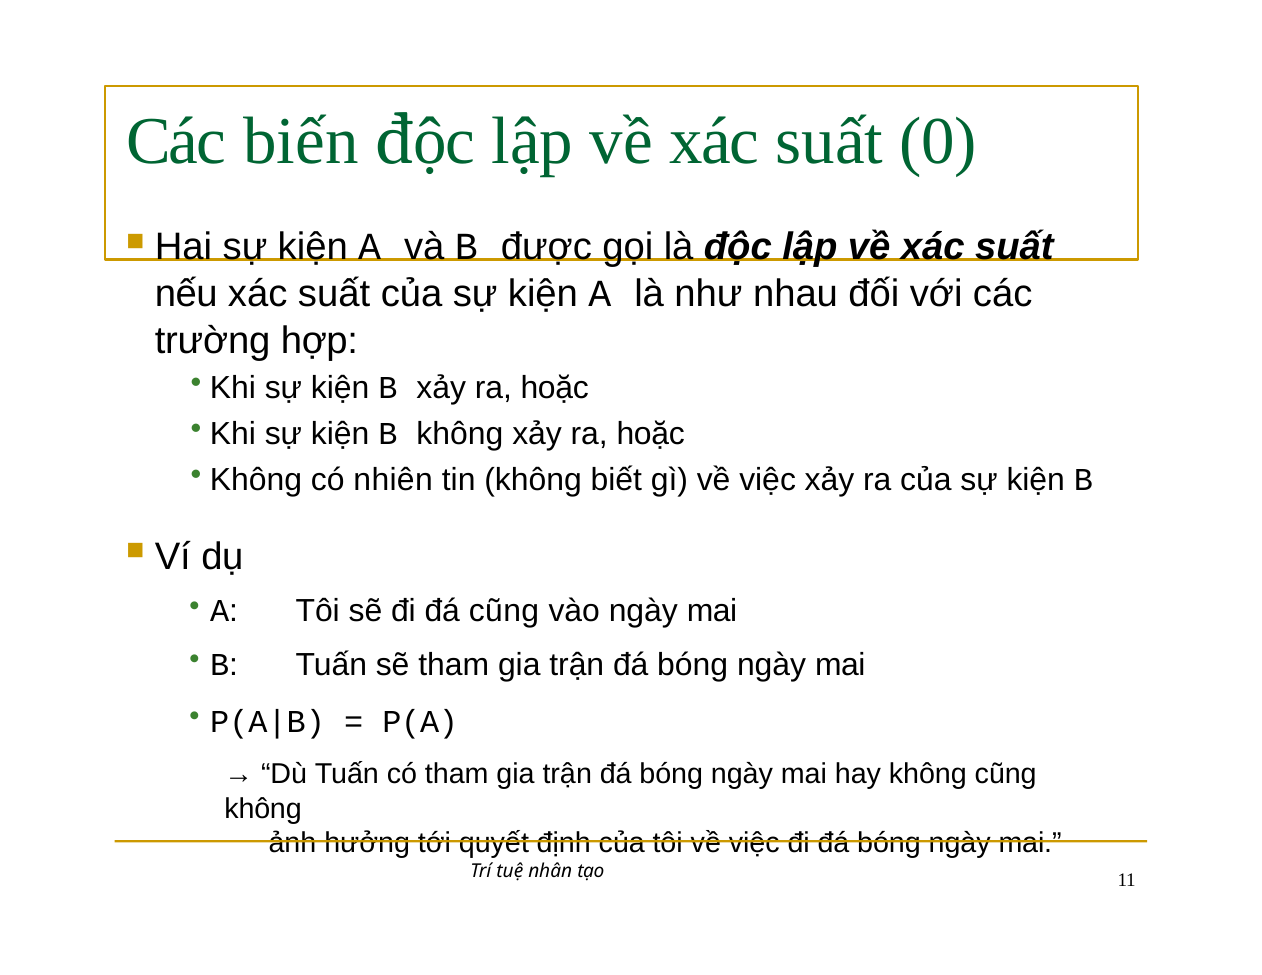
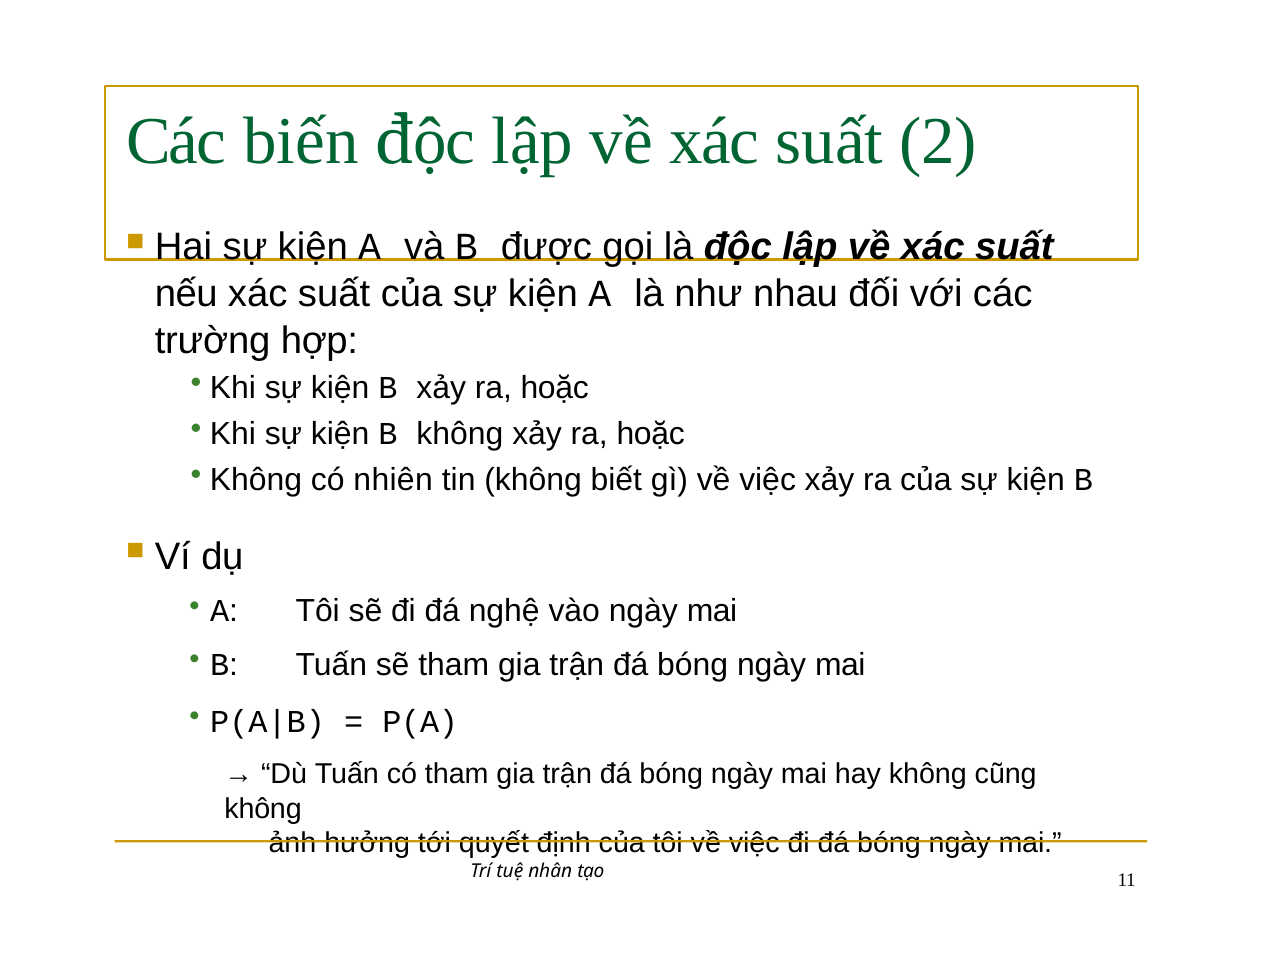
0: 0 -> 2
đá cũng: cũng -> nghệ
